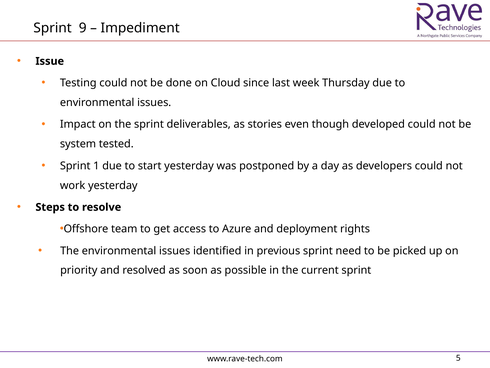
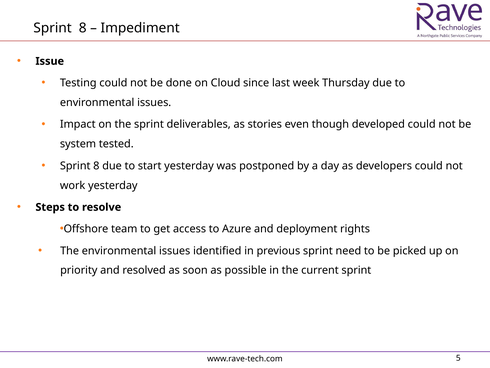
9 at (83, 28): 9 -> 8
1 at (96, 166): 1 -> 8
